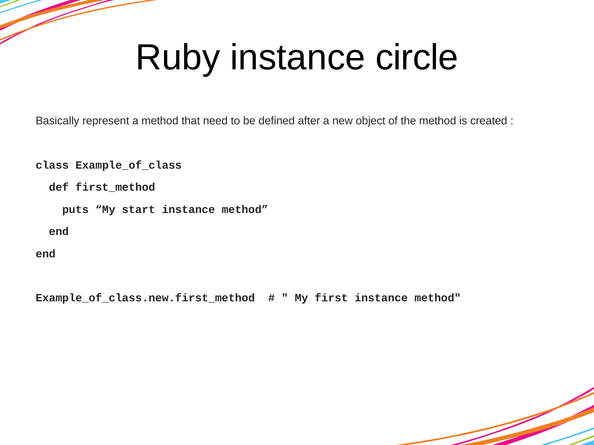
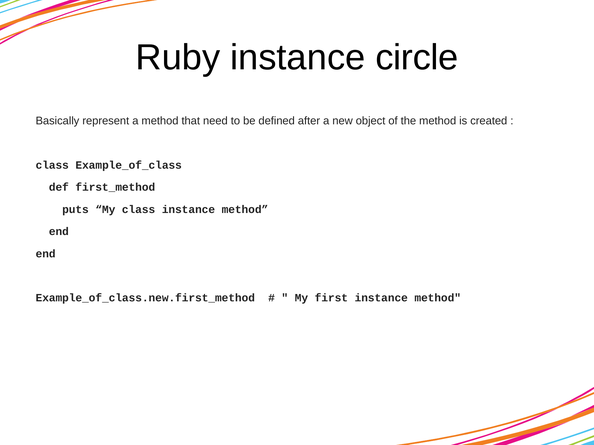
My start: start -> class
